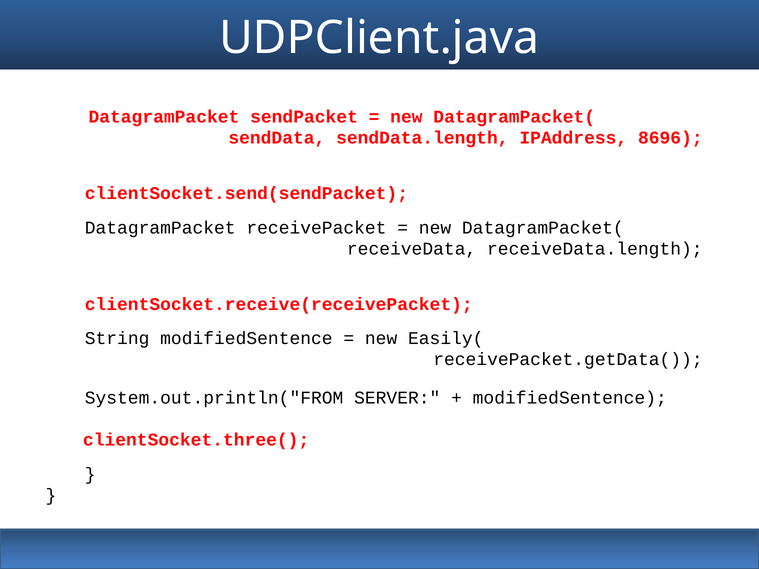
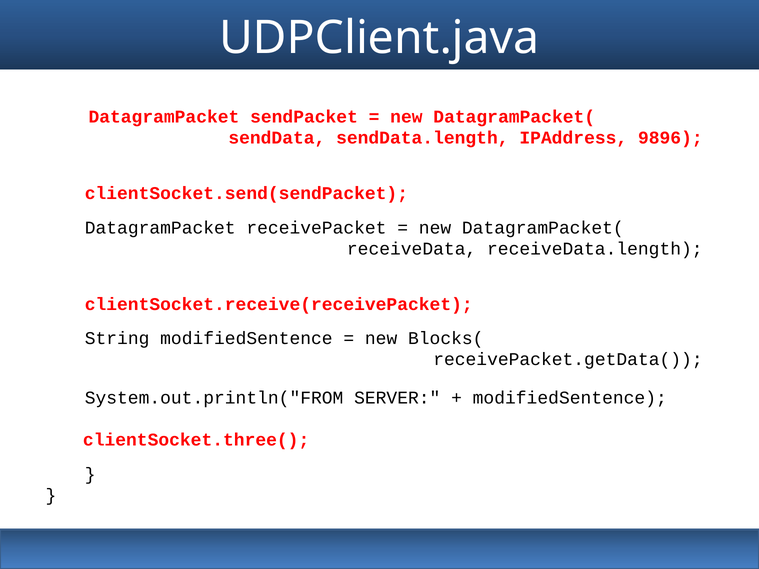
8696: 8696 -> 9896
Easily(: Easily( -> Blocks(
